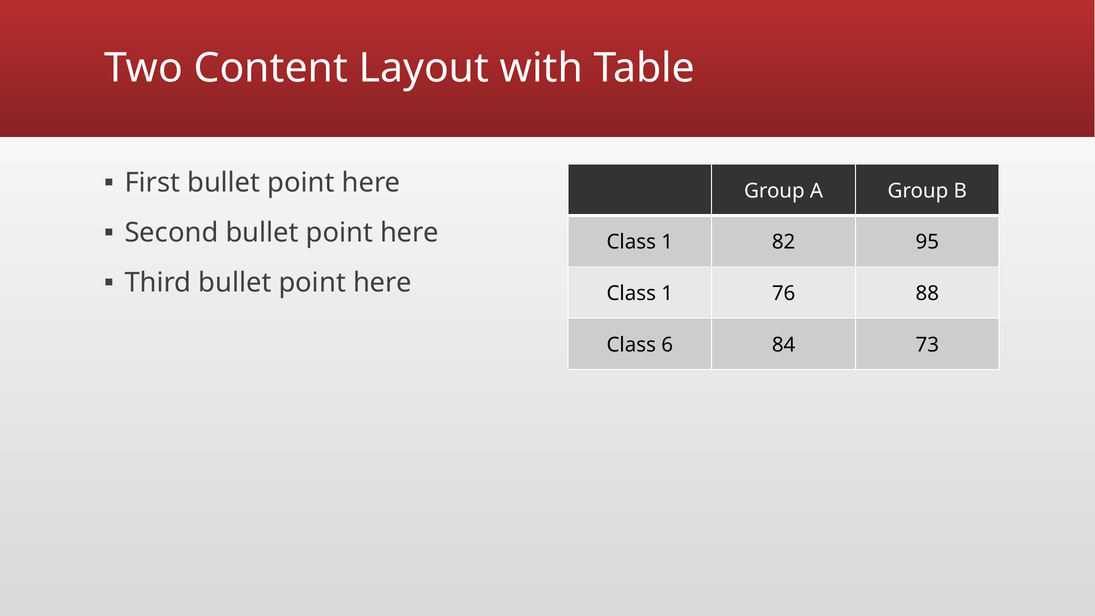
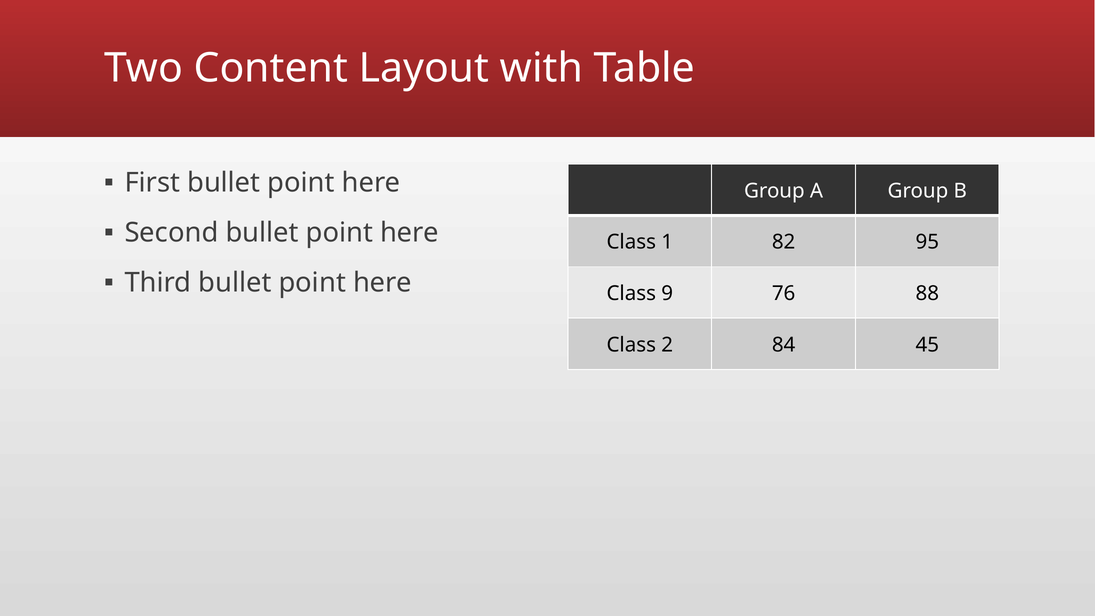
1 at (667, 294): 1 -> 9
6: 6 -> 2
73: 73 -> 45
